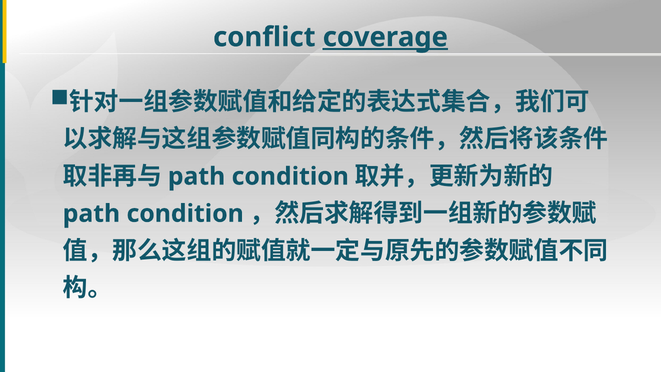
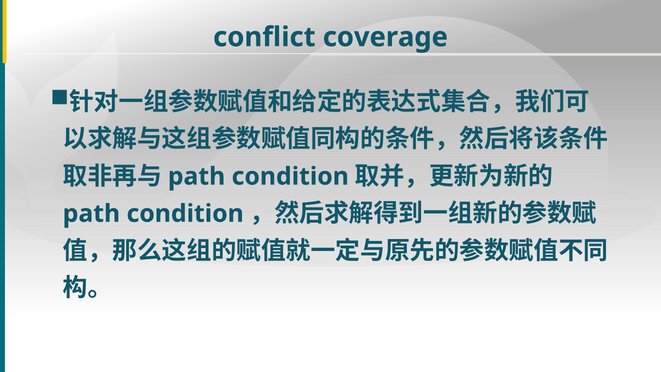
coverage underline: present -> none
